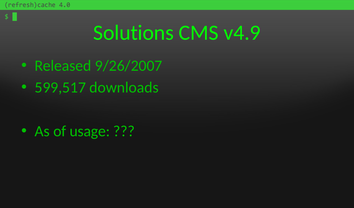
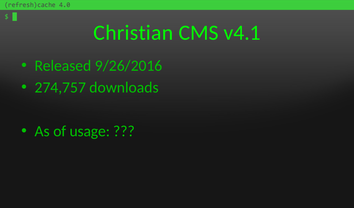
Solutions: Solutions -> Christian
v4.9: v4.9 -> v4.1
9/26/2007: 9/26/2007 -> 9/26/2016
599,517: 599,517 -> 274,757
